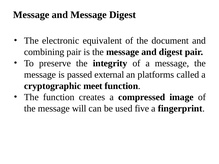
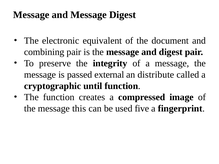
platforms: platforms -> distribute
meet: meet -> until
will: will -> this
